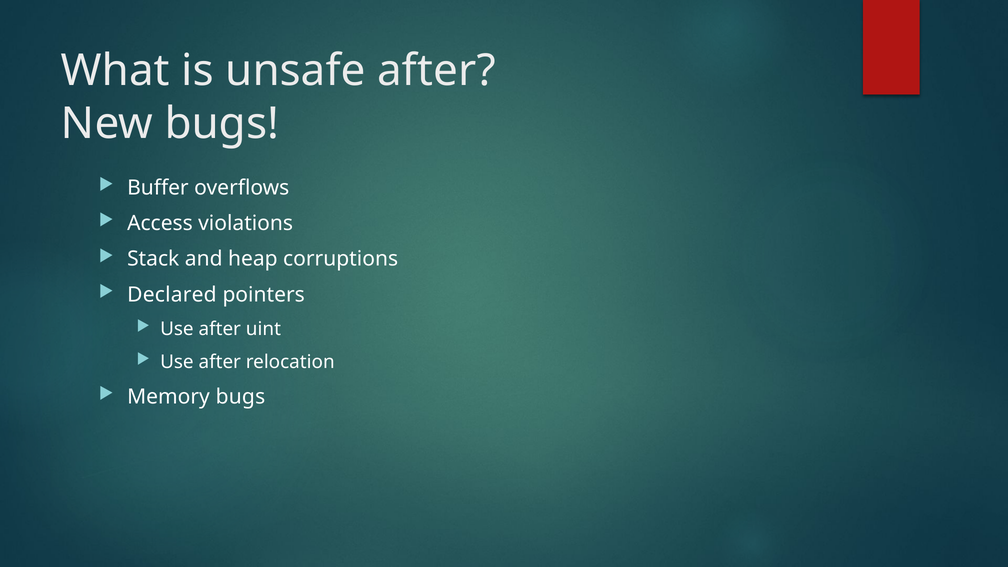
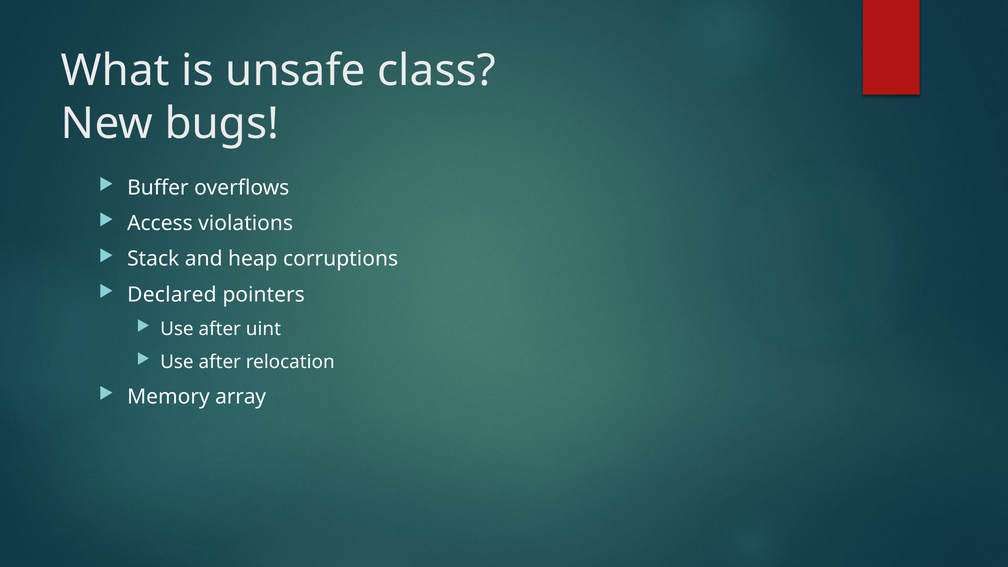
unsafe after: after -> class
Memory bugs: bugs -> array
